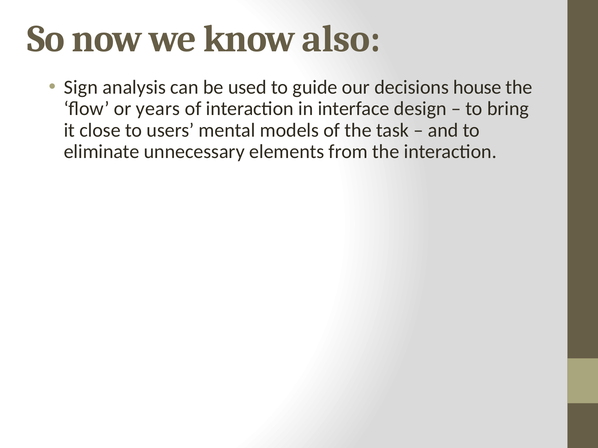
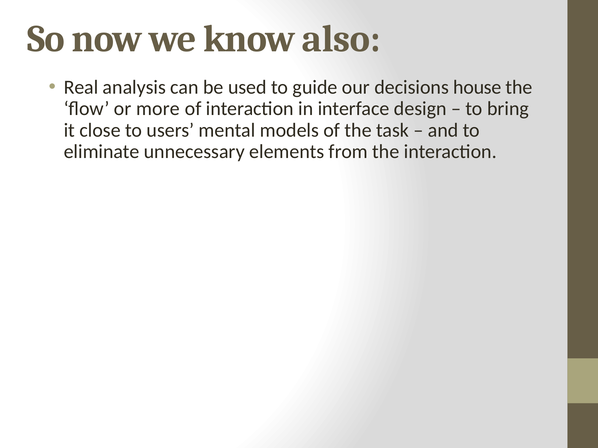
Sign: Sign -> Real
years: years -> more
